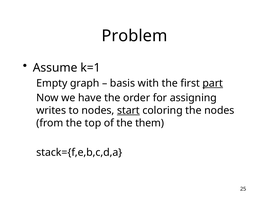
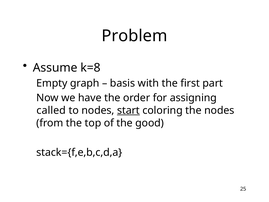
k=1: k=1 -> k=8
part underline: present -> none
writes: writes -> called
them: them -> good
